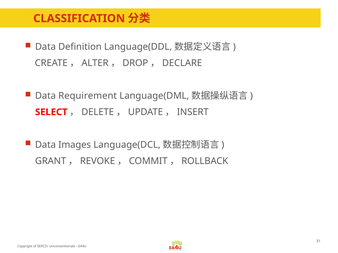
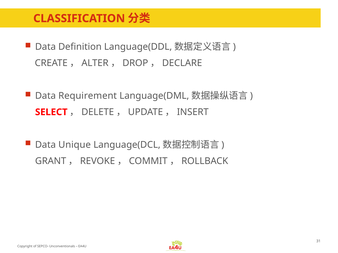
Images: Images -> Unique
